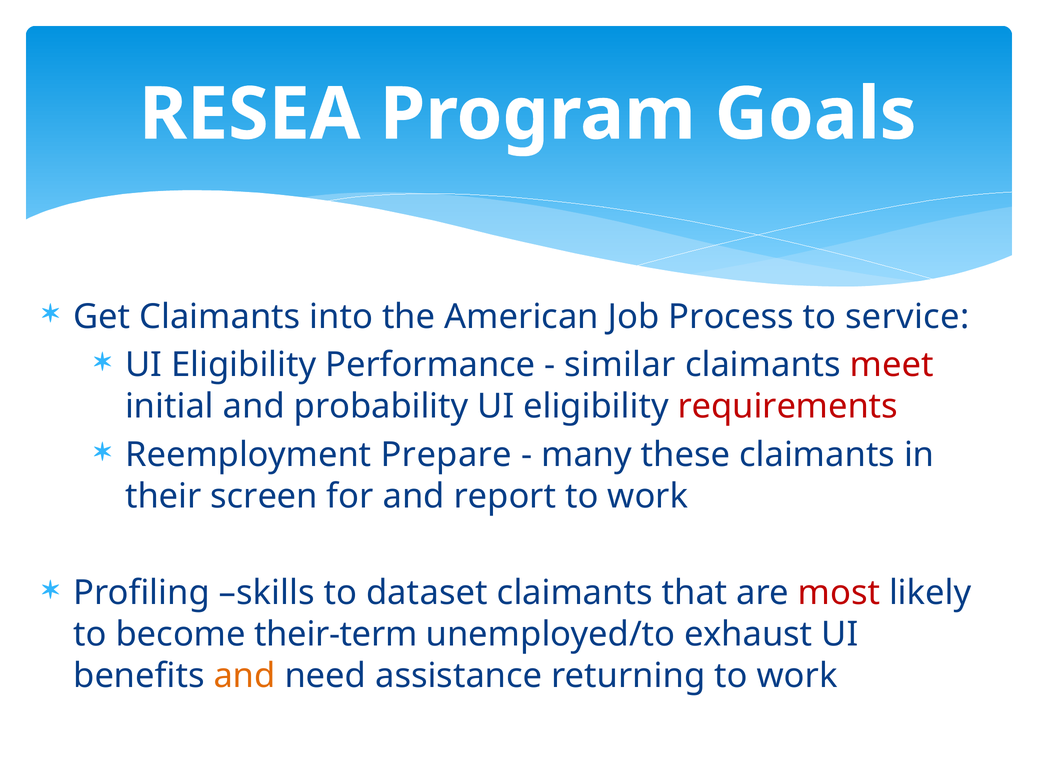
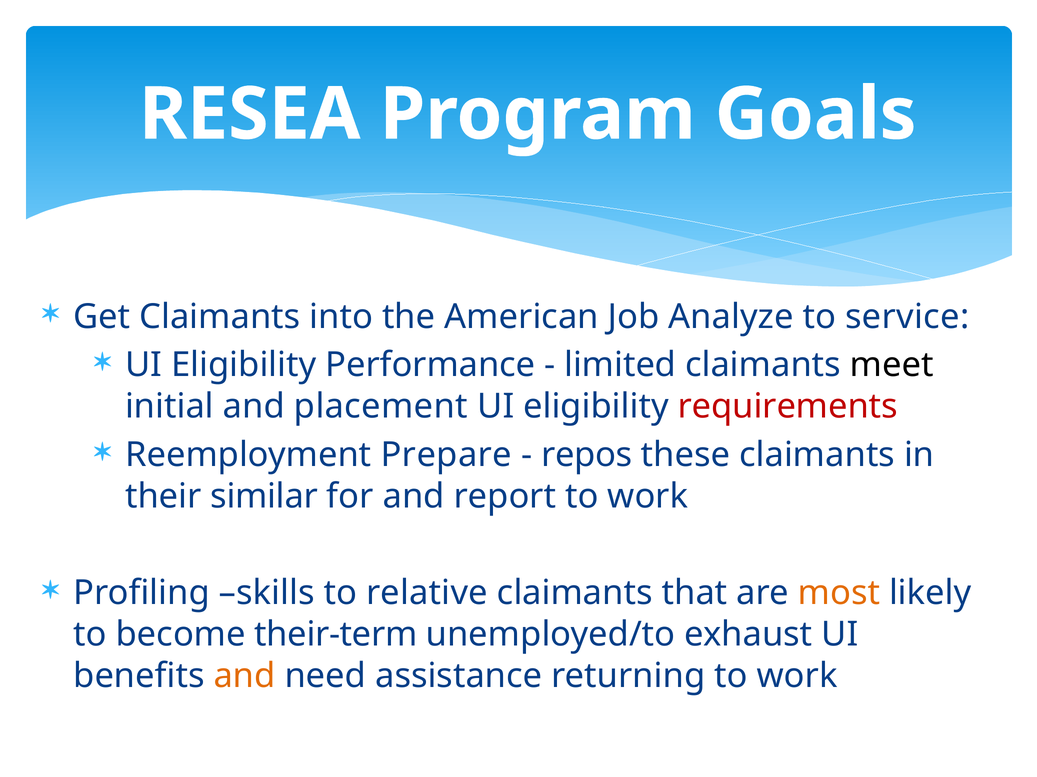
Process: Process -> Analyze
similar: similar -> limited
meet colour: red -> black
probability: probability -> placement
many: many -> repos
screen: screen -> similar
dataset: dataset -> relative
most colour: red -> orange
